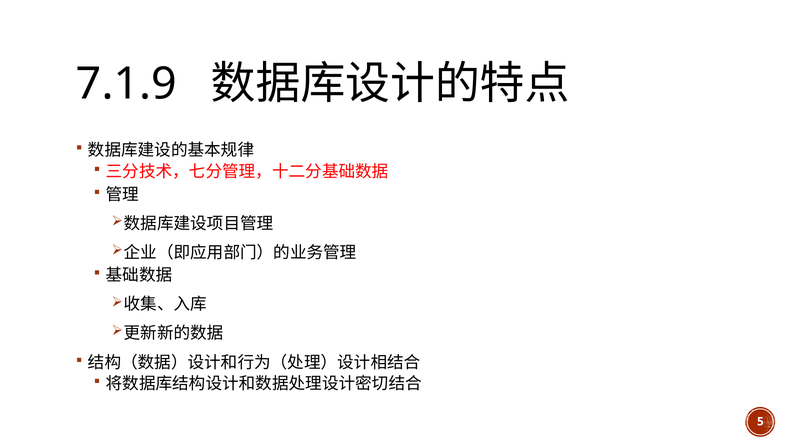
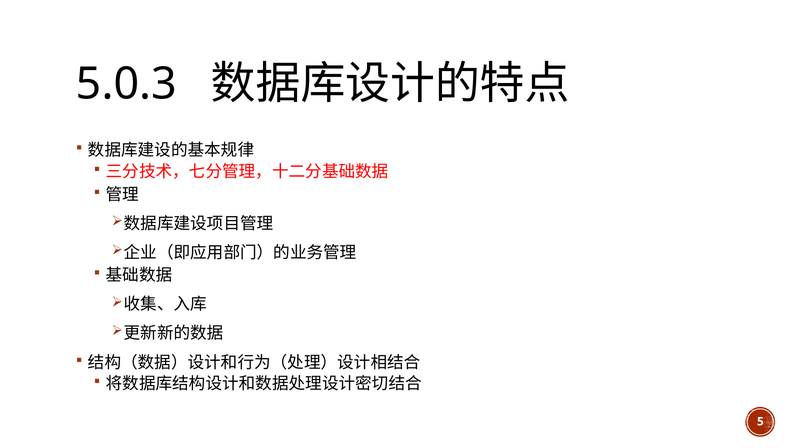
7.1.9: 7.1.9 -> 5.0.3
